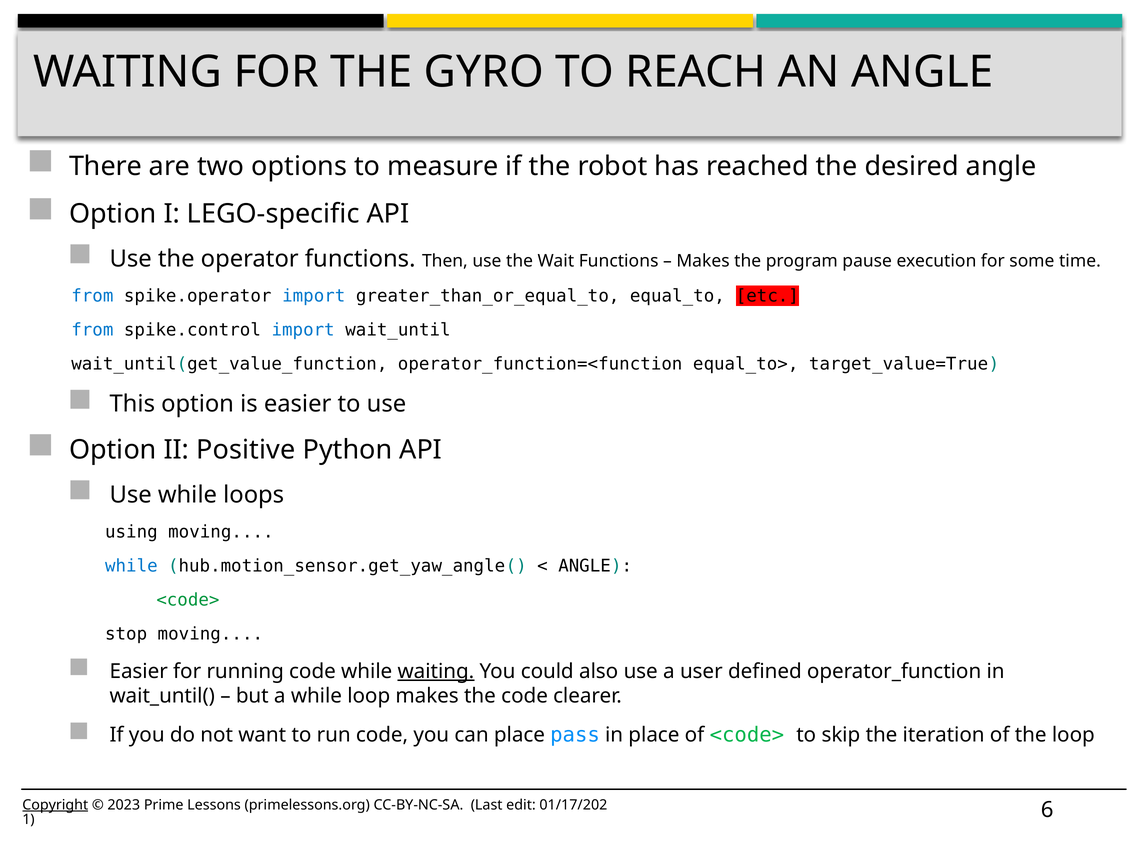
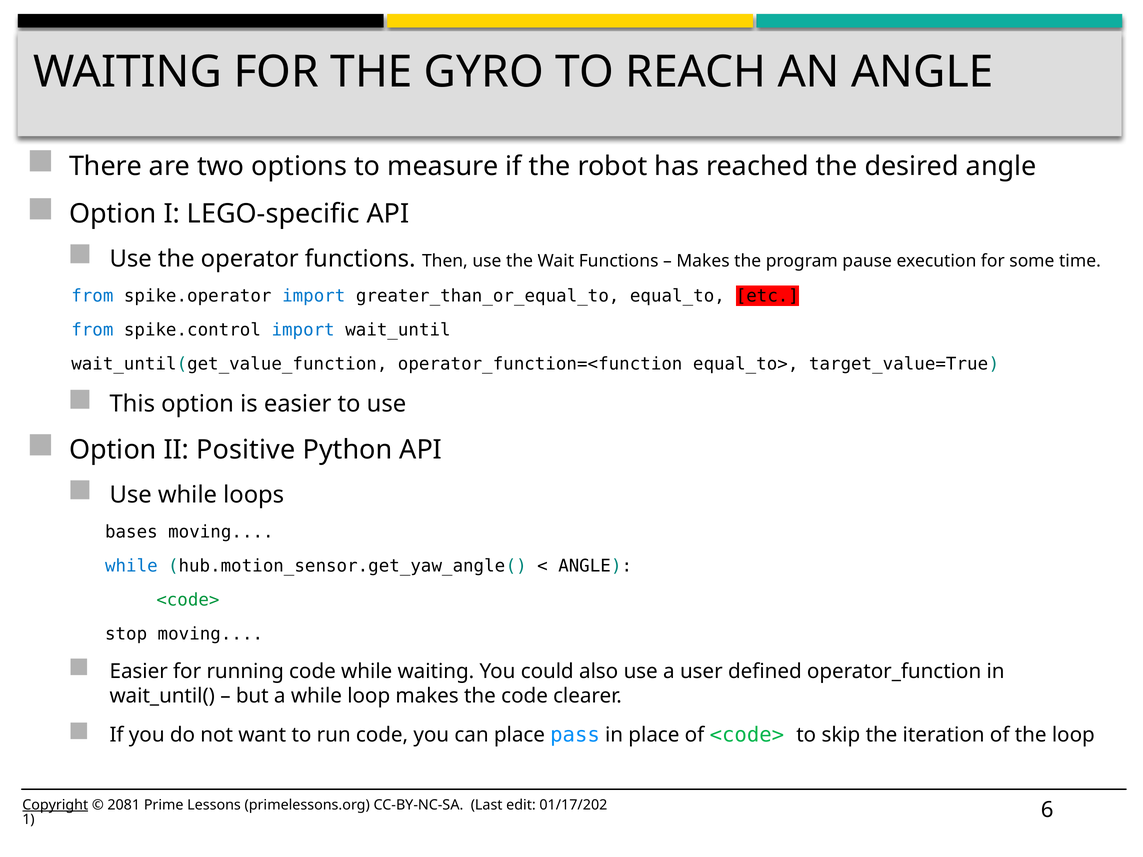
using: using -> bases
waiting at (436, 672) underline: present -> none
2023: 2023 -> 2081
